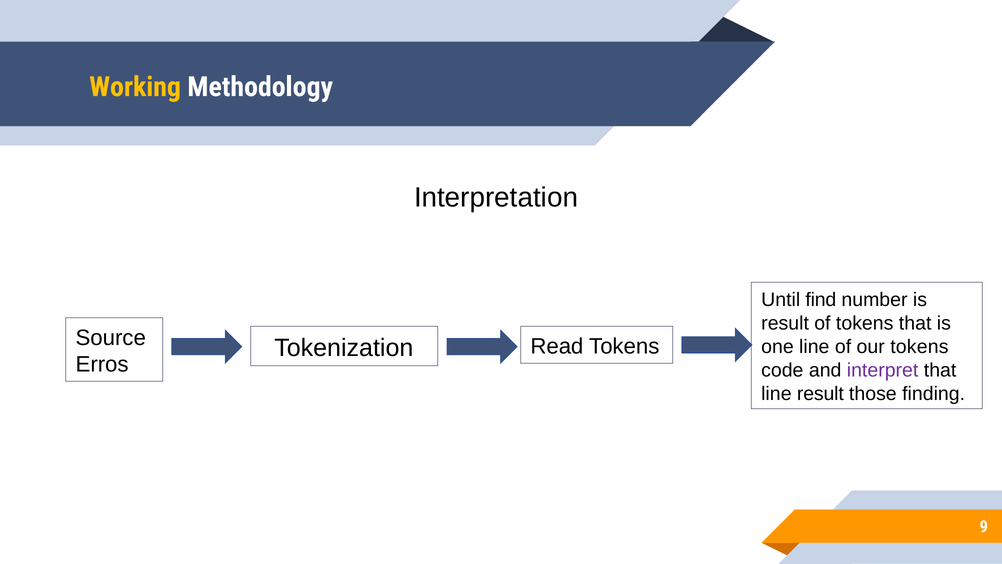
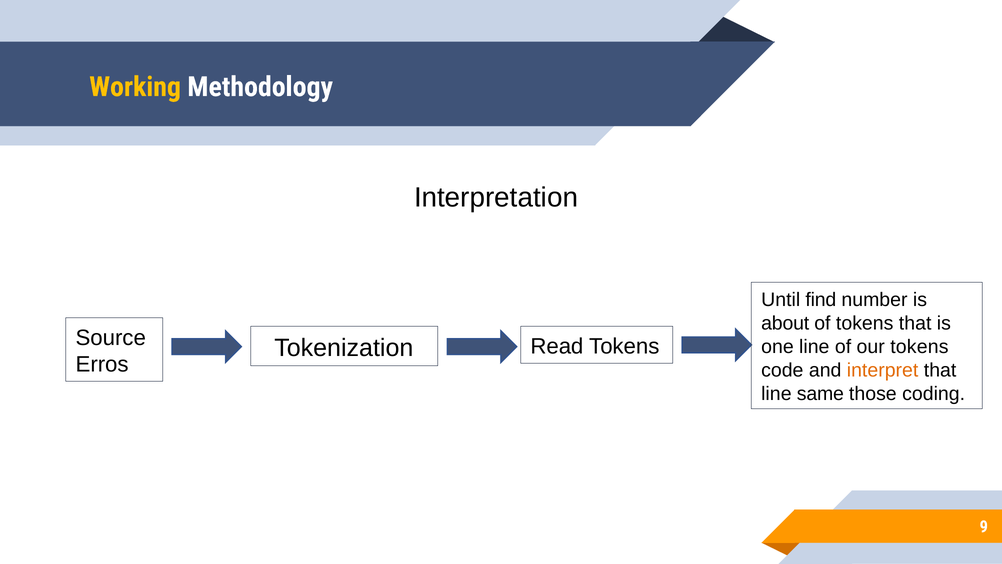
result at (785, 323): result -> about
interpret colour: purple -> orange
line result: result -> same
finding: finding -> coding
